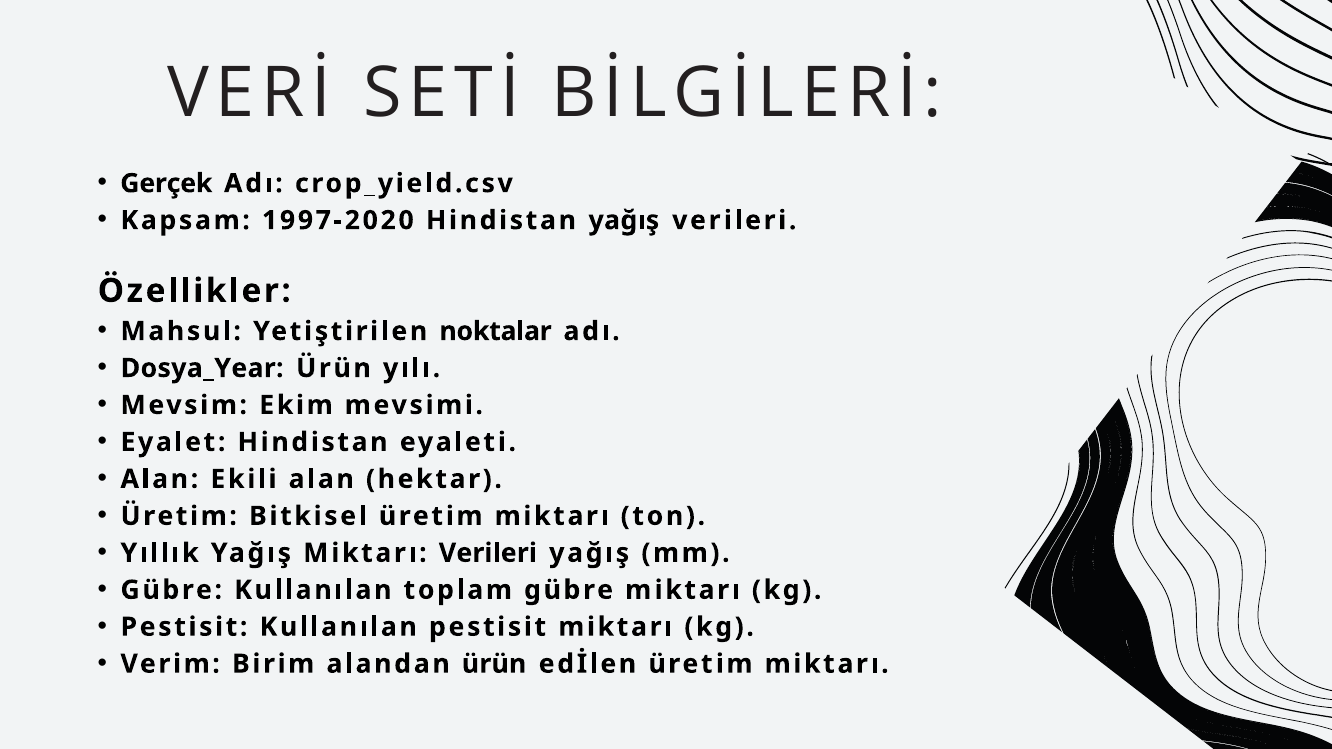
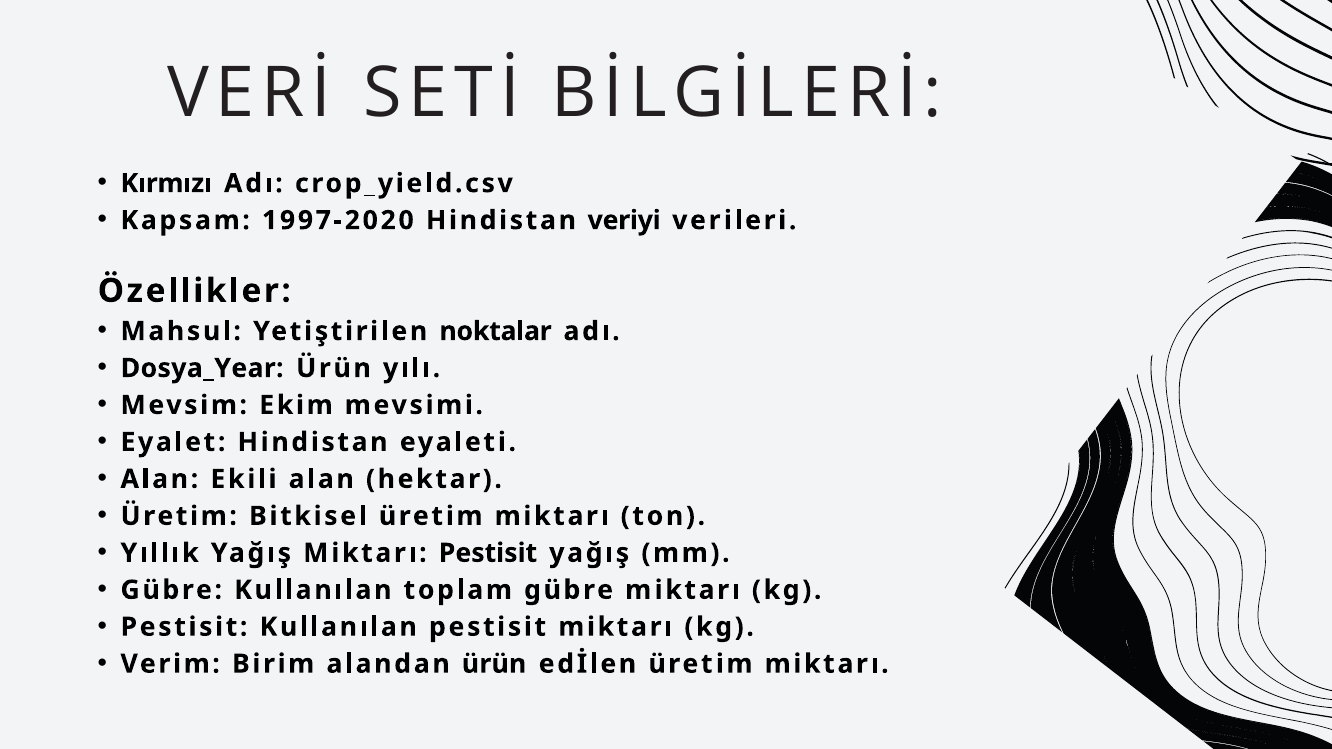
Gerçek: Gerçek -> Kırmızı
Hindistan yağış: yağış -> veriyi
Miktarı Verileri: Verileri -> Pestisit
